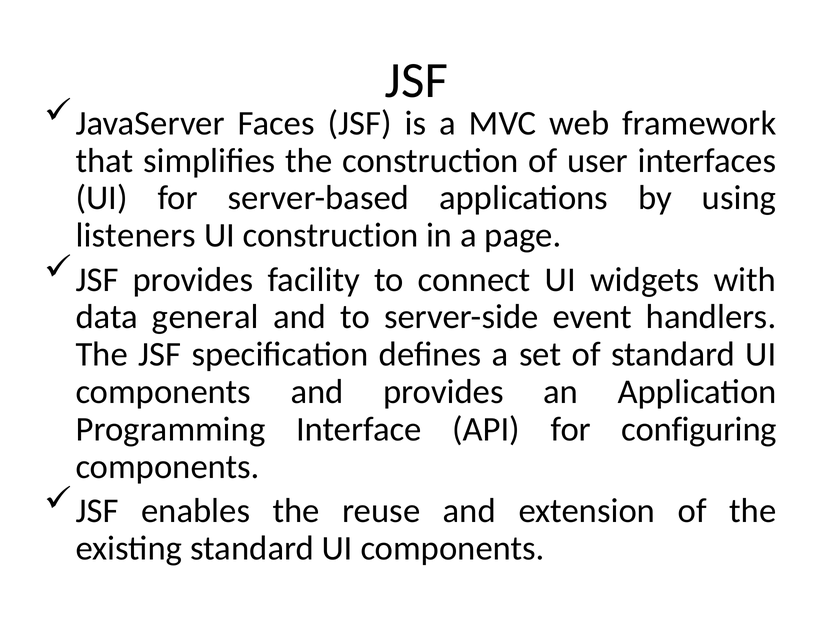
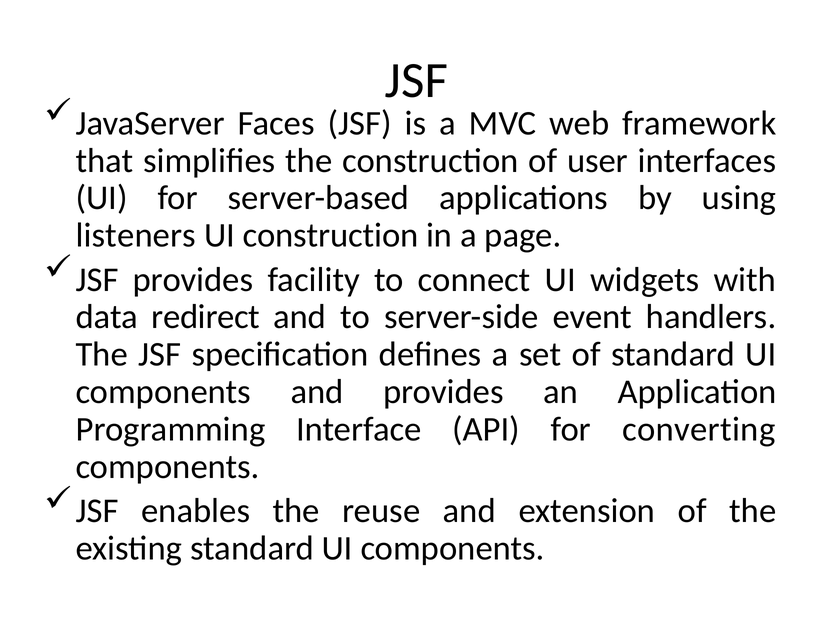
general: general -> redirect
configuring: configuring -> converting
